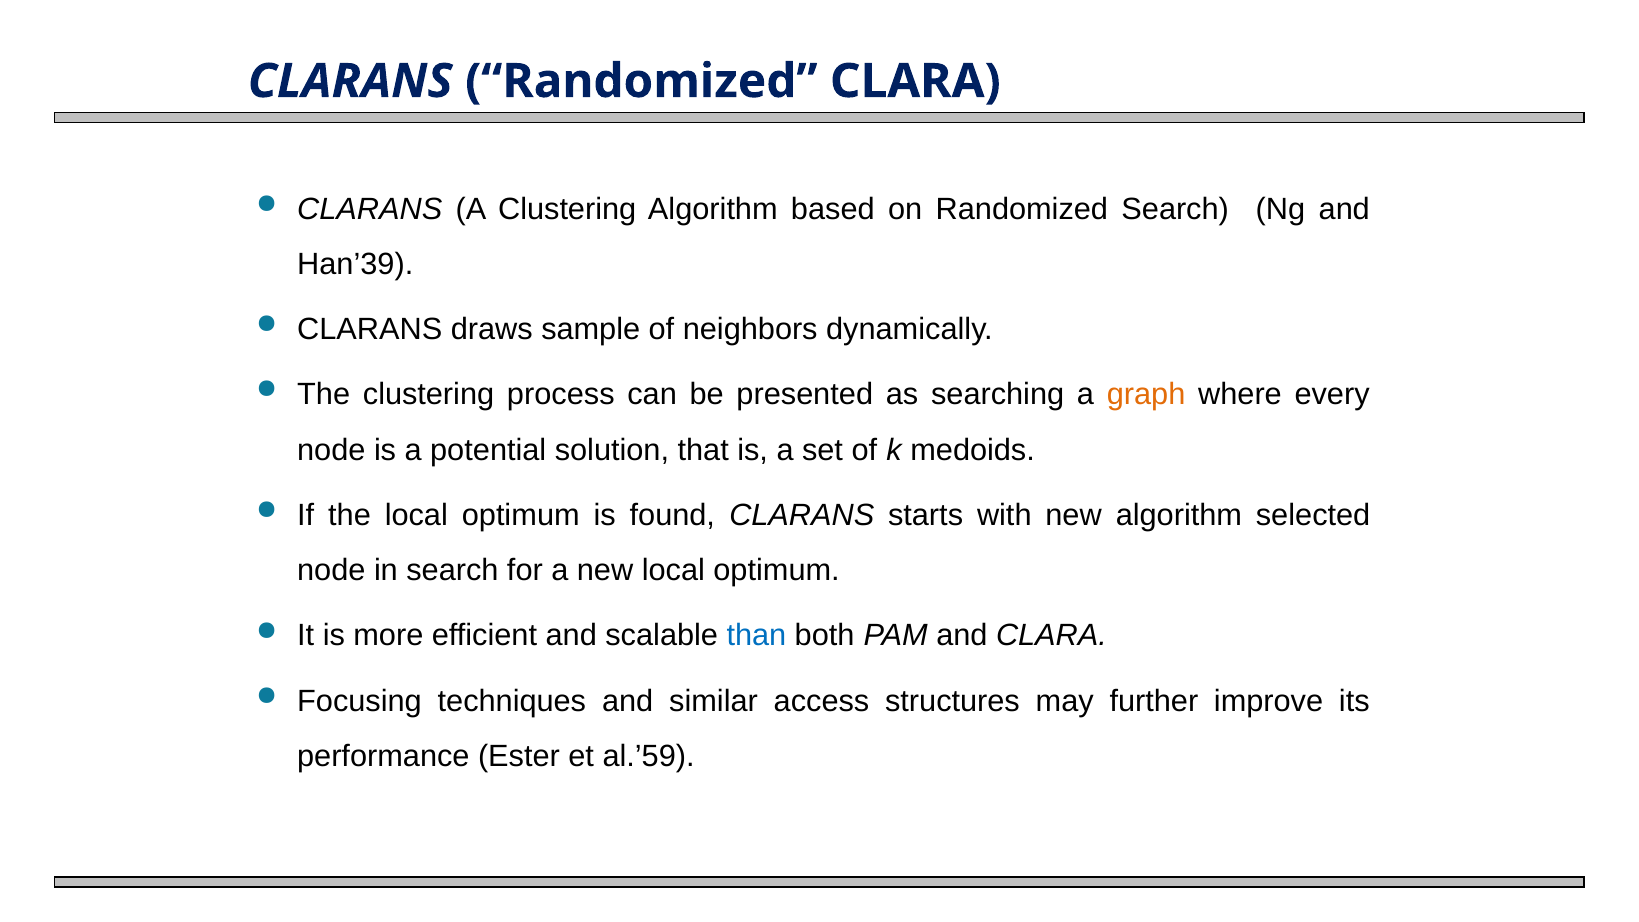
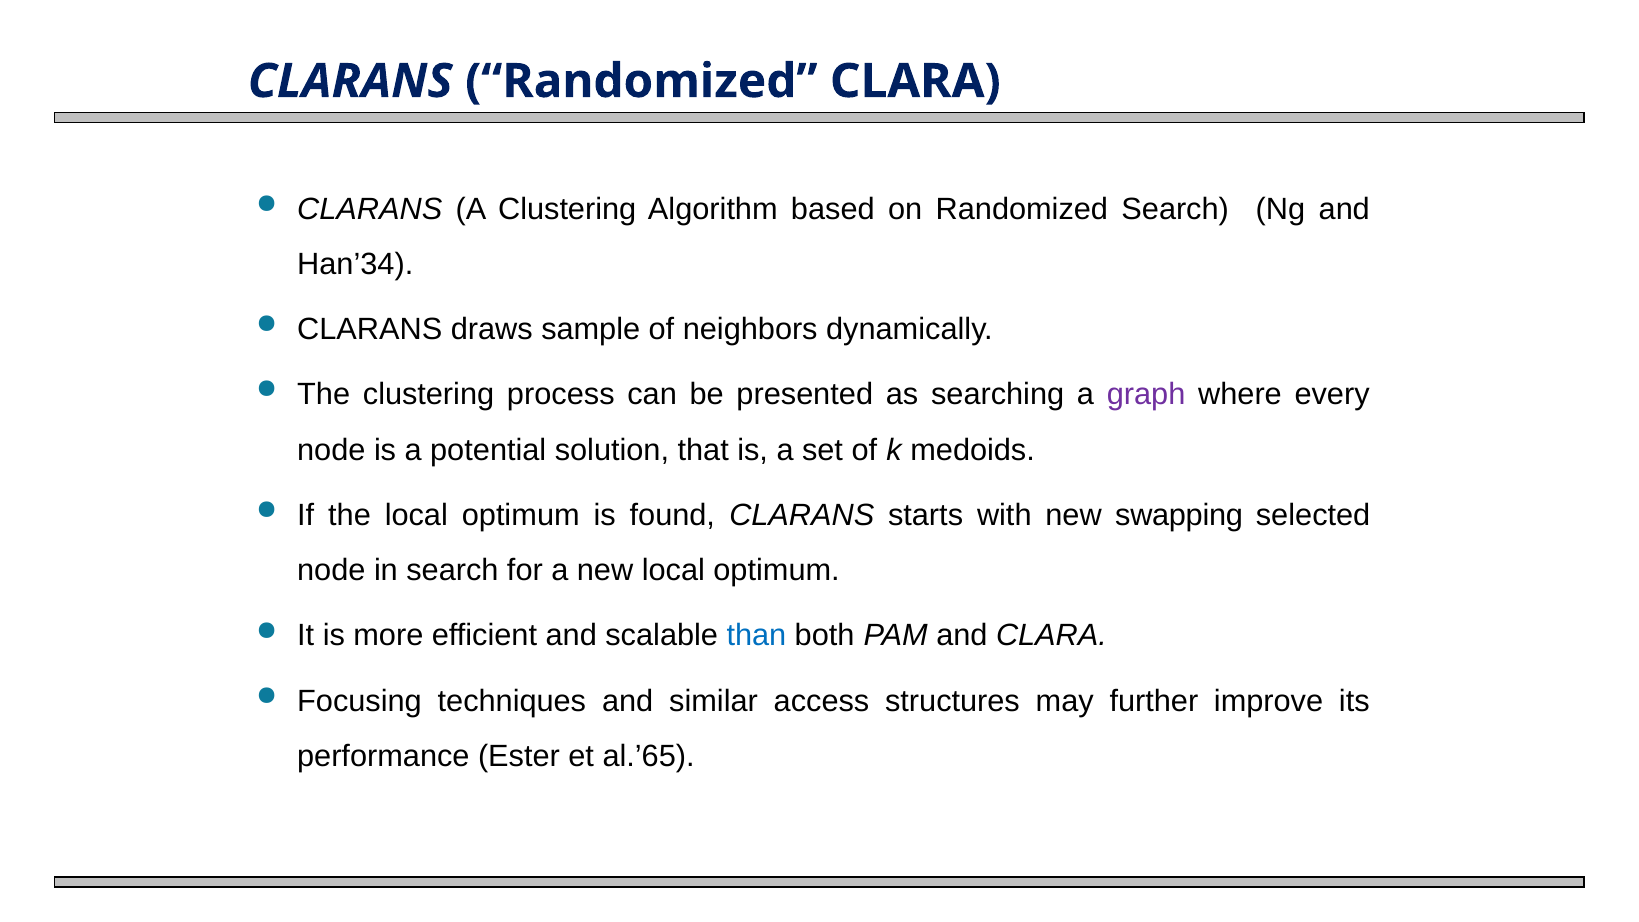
Han’39: Han’39 -> Han’34
graph colour: orange -> purple
new algorithm: algorithm -> swapping
al.’59: al.’59 -> al.’65
